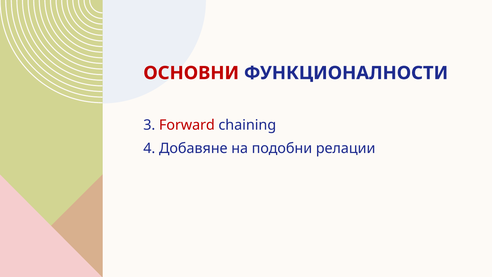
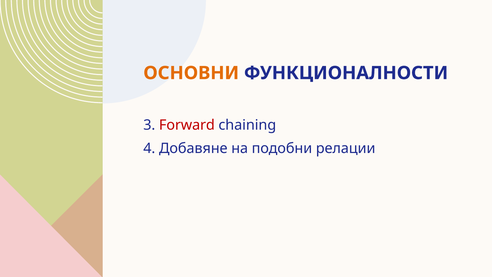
ОСНОВНИ colour: red -> orange
